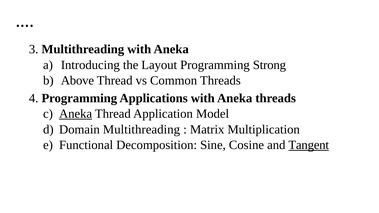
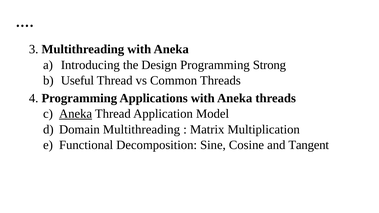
Layout: Layout -> Design
Above: Above -> Useful
Tangent underline: present -> none
